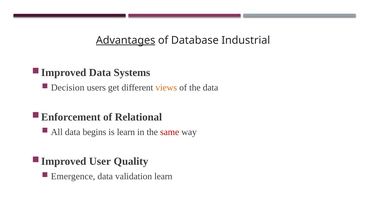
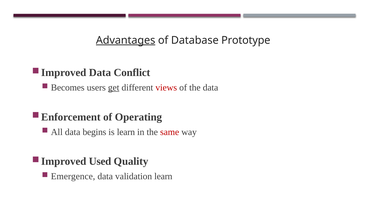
Industrial: Industrial -> Prototype
Systems: Systems -> Conflict
Decision: Decision -> Becomes
get underline: none -> present
views colour: orange -> red
Relational: Relational -> Operating
User: User -> Used
